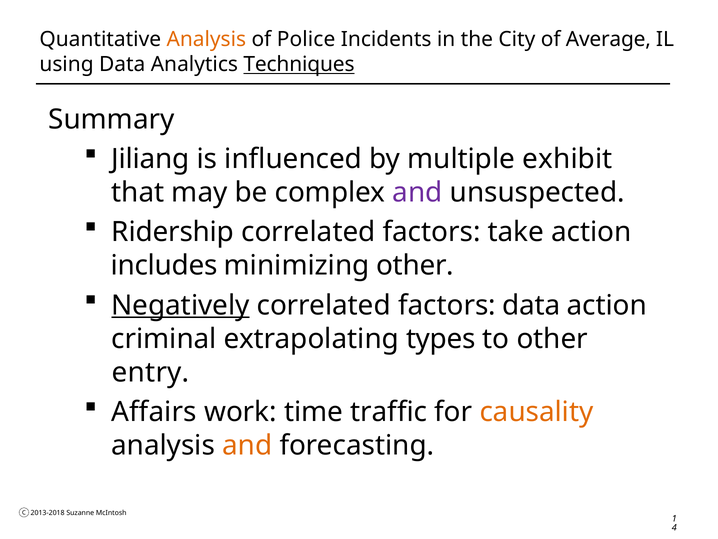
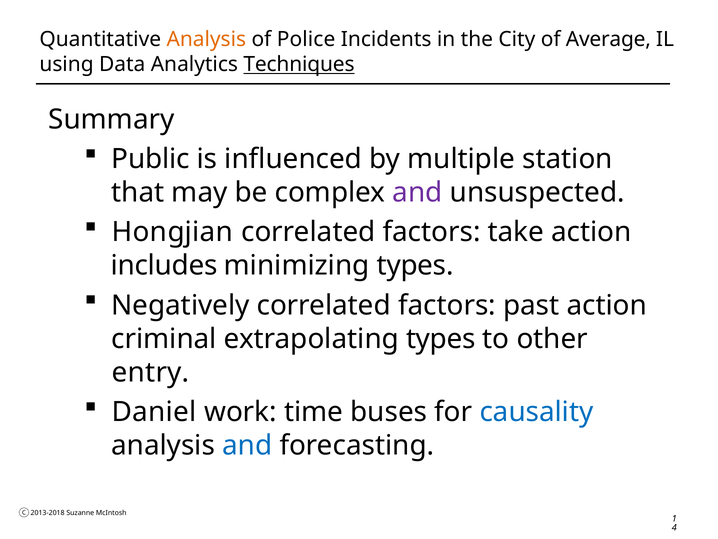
Jiliang: Jiliang -> Public
exhibit: exhibit -> station
Ridership: Ridership -> Hongjian
minimizing other: other -> types
Negatively underline: present -> none
factors data: data -> past
Affairs: Affairs -> Daniel
traffic: traffic -> buses
causality colour: orange -> blue
and at (247, 445) colour: orange -> blue
